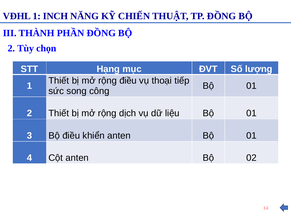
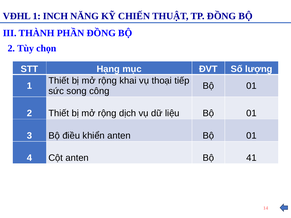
rộng điều: điều -> khai
02: 02 -> 41
